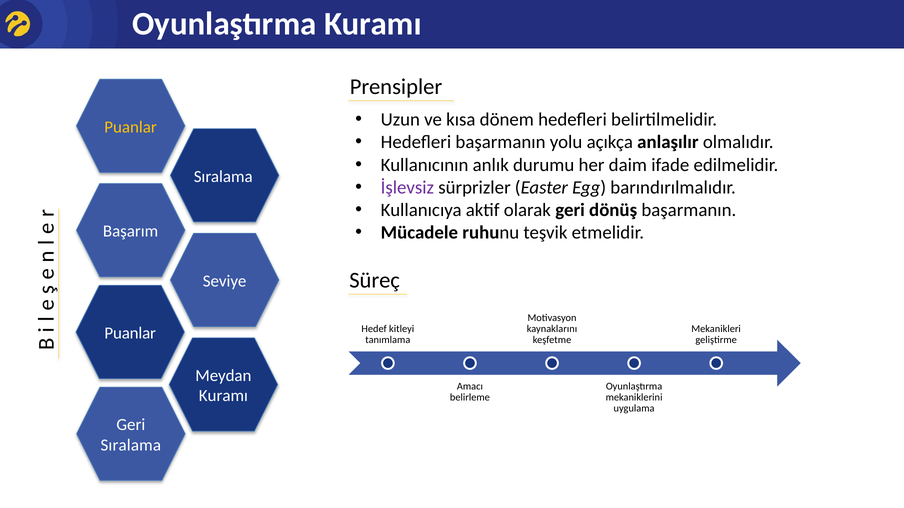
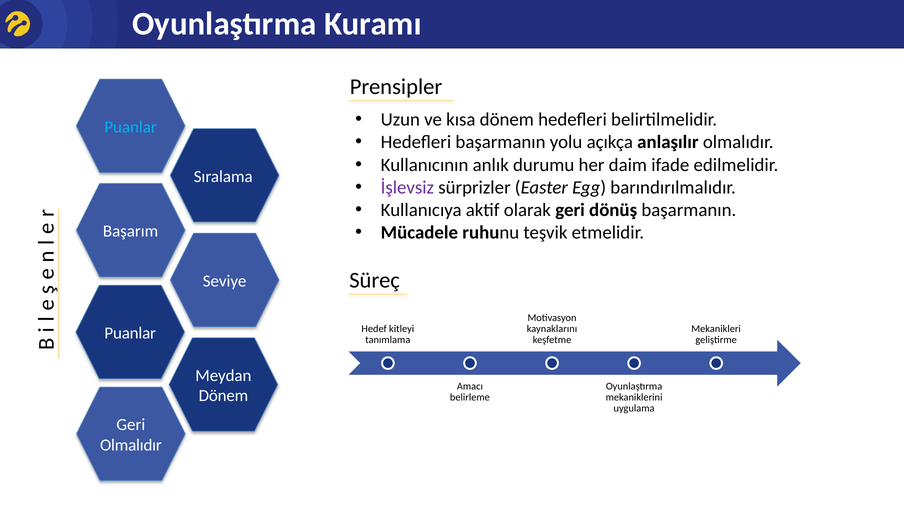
Puanlar at (131, 127) colour: yellow -> light blue
Kuramı at (223, 396): Kuramı -> Dönem
Sıralama at (131, 445): Sıralama -> Olmalıdır
